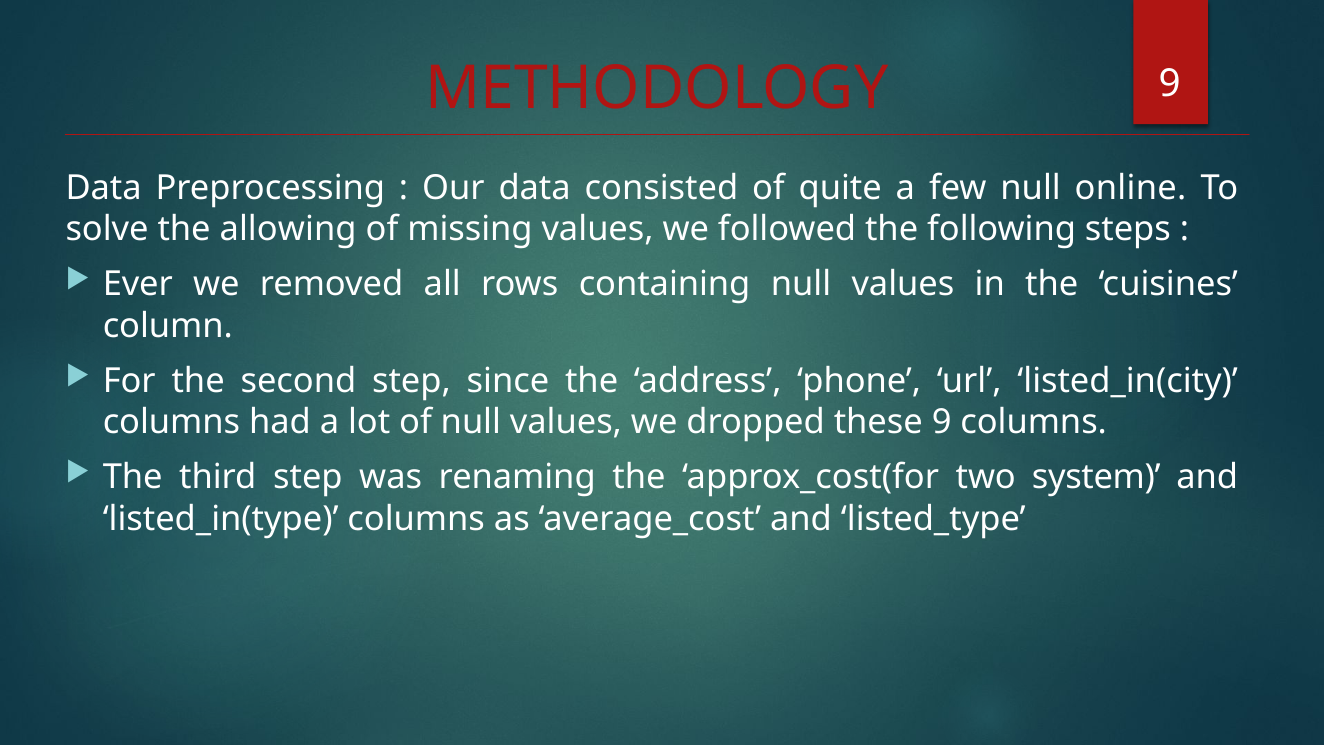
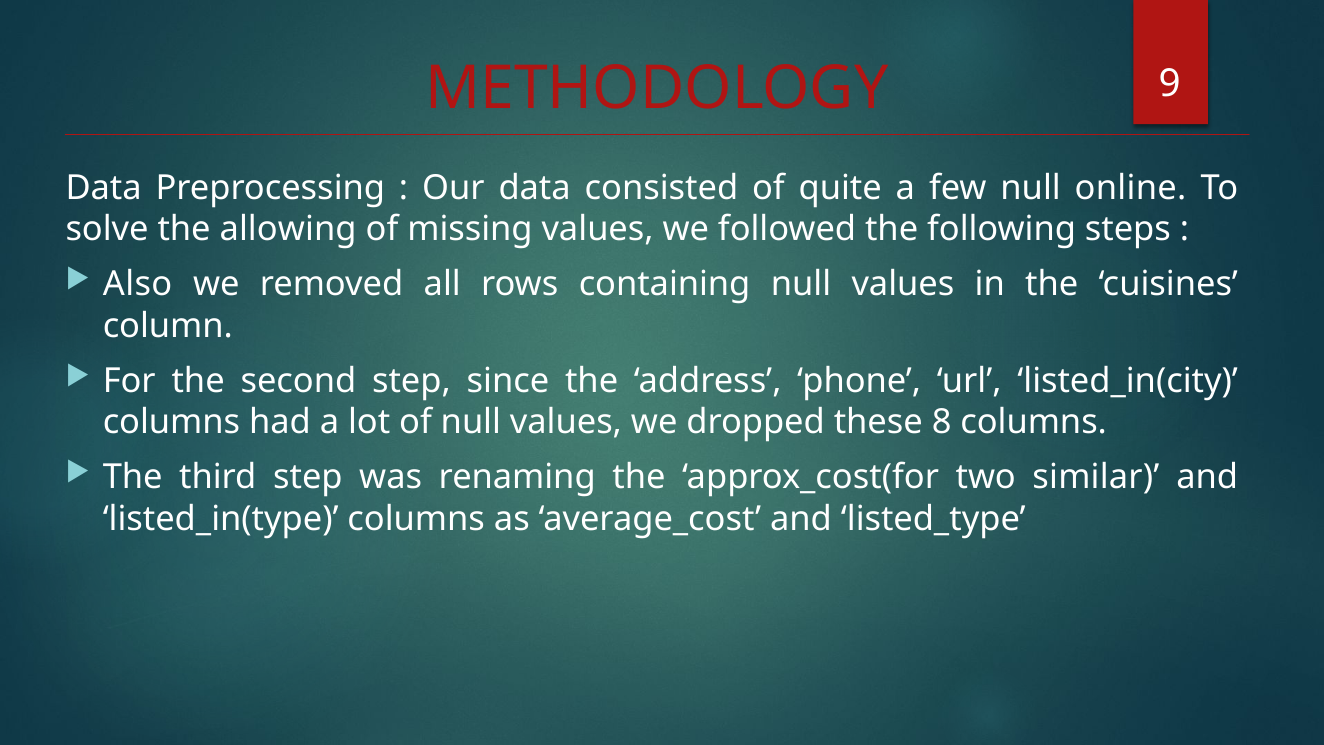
Ever: Ever -> Also
these 9: 9 -> 8
system: system -> similar
